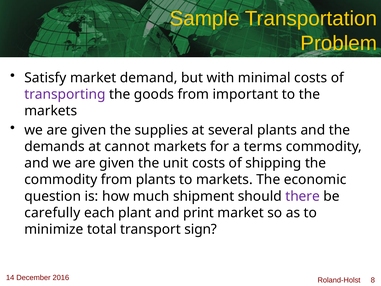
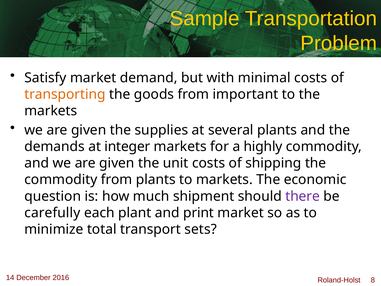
transporting colour: purple -> orange
cannot: cannot -> integer
terms: terms -> highly
sign: sign -> sets
